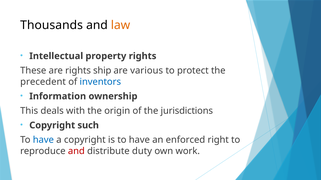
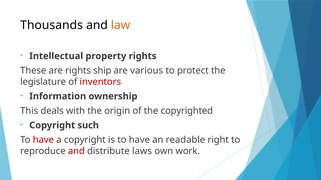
precedent: precedent -> legislature
inventors colour: blue -> red
jurisdictions: jurisdictions -> copyrighted
have at (43, 140) colour: blue -> red
enforced: enforced -> readable
duty: duty -> laws
